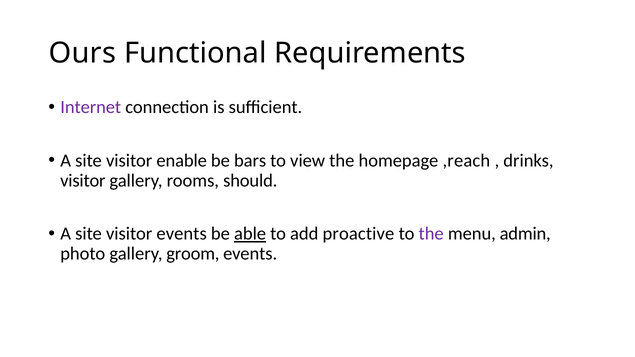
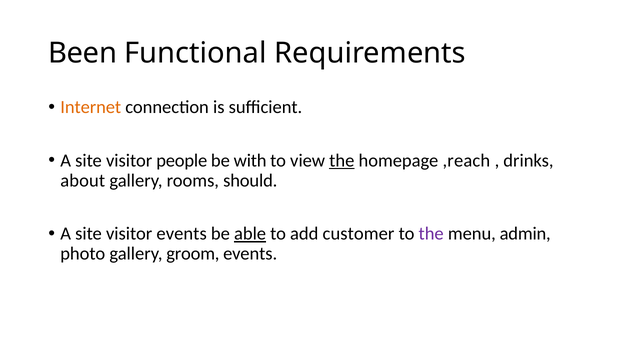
Ours: Ours -> Been
Internet colour: purple -> orange
enable: enable -> people
bars: bars -> with
the at (342, 161) underline: none -> present
visitor at (83, 181): visitor -> about
proactive: proactive -> customer
